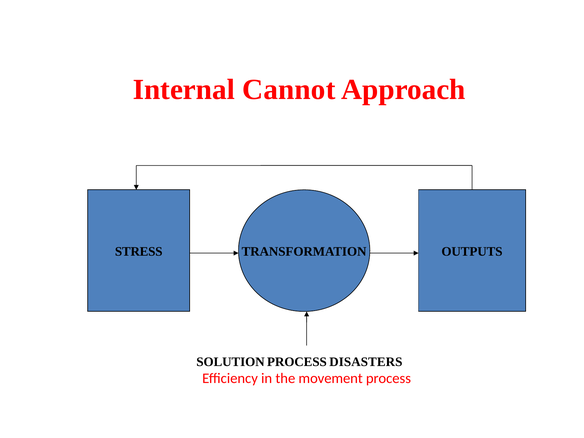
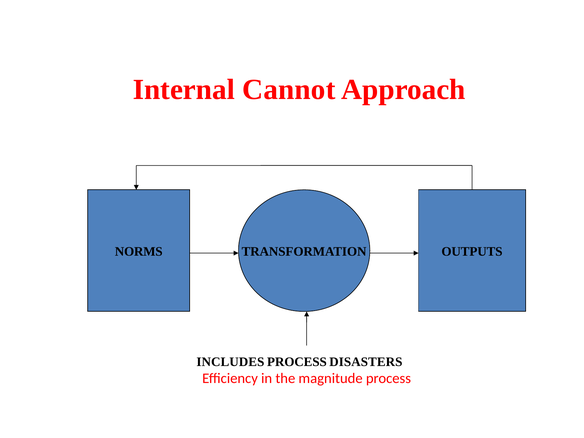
STRESS: STRESS -> NORMS
SOLUTION: SOLUTION -> INCLUDES
movement: movement -> magnitude
